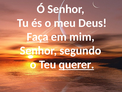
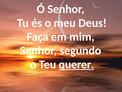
Faça underline: present -> none
